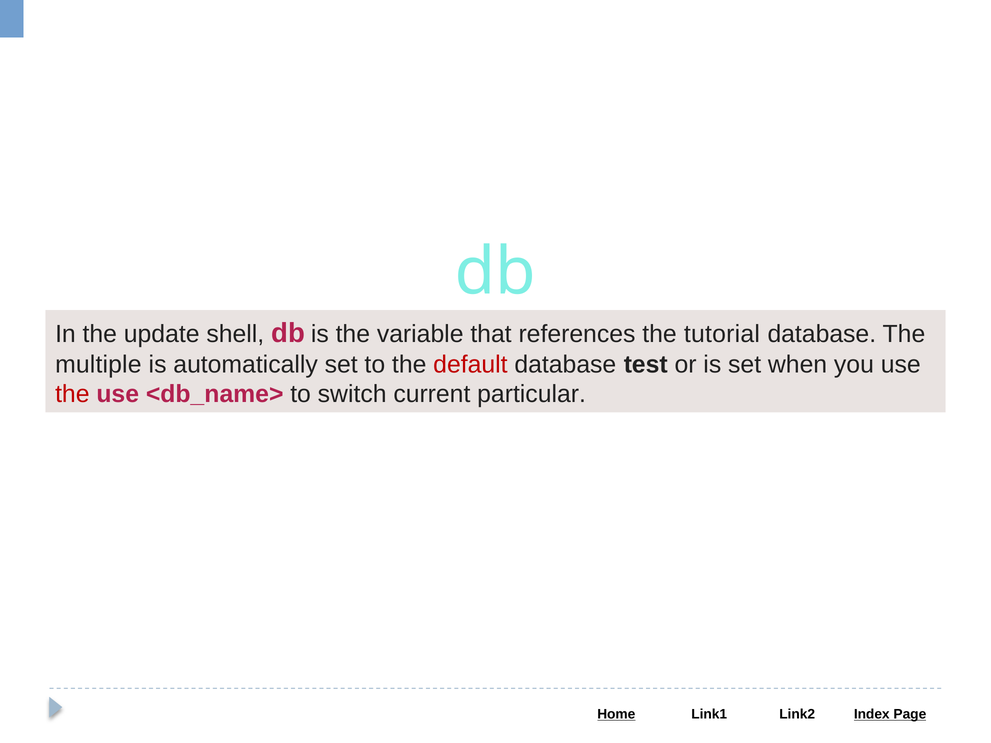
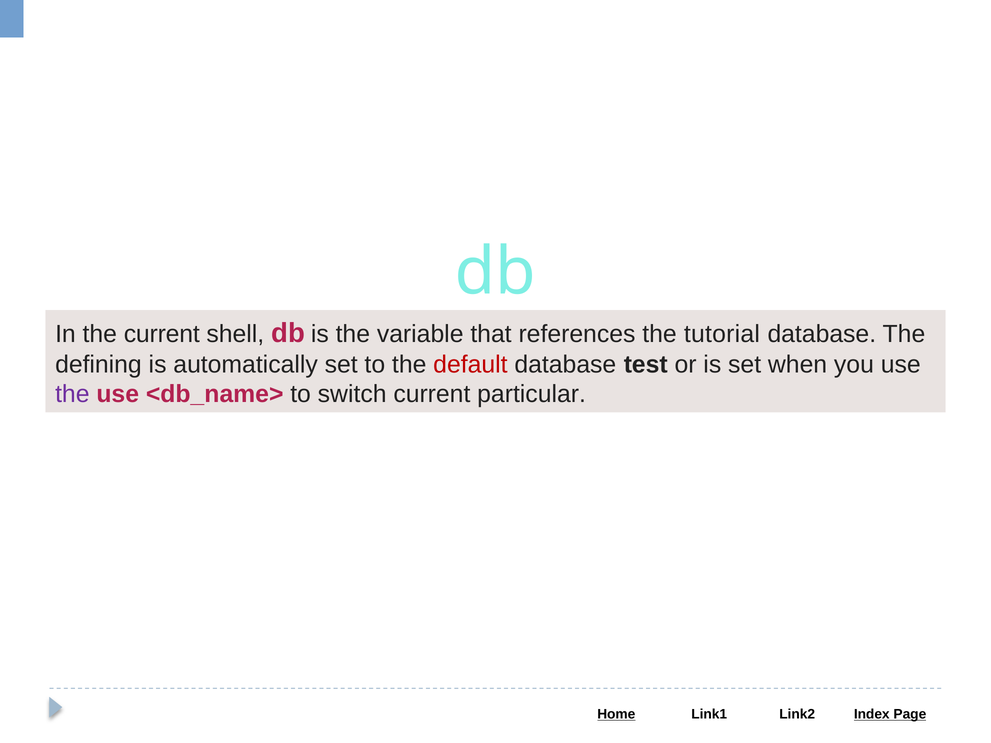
the update: update -> current
multiple: multiple -> defining
the at (72, 394) colour: red -> purple
